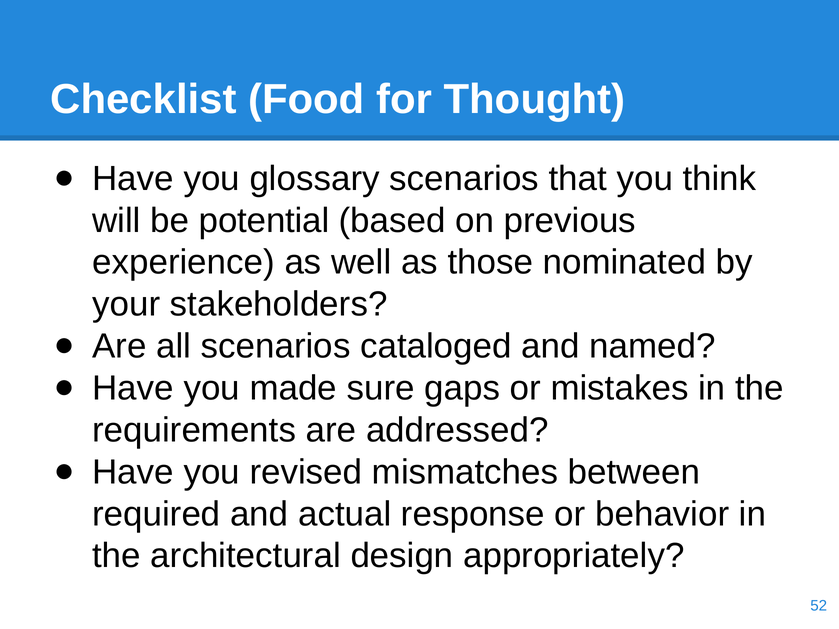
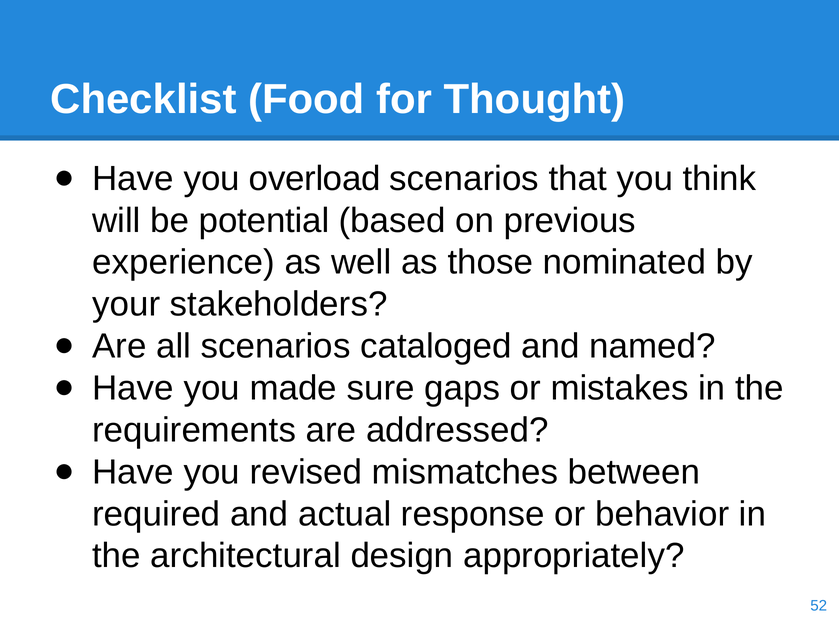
glossary: glossary -> overload
